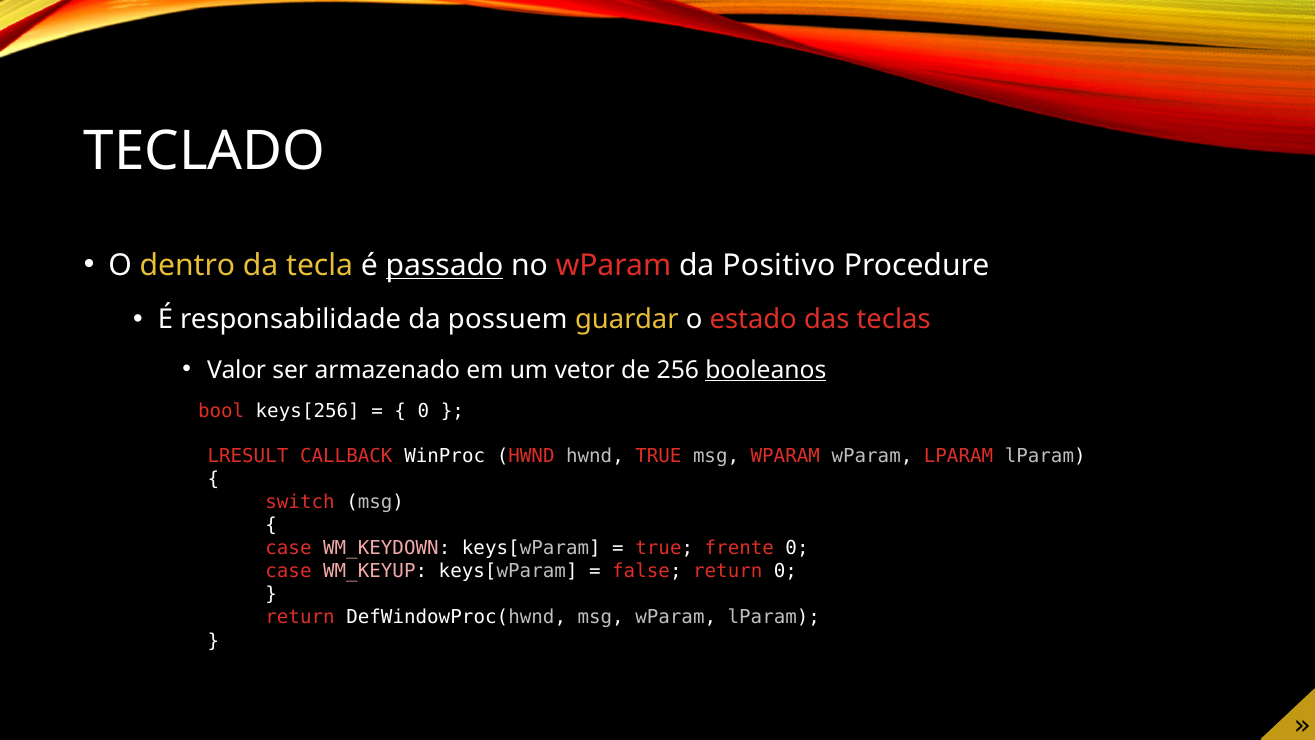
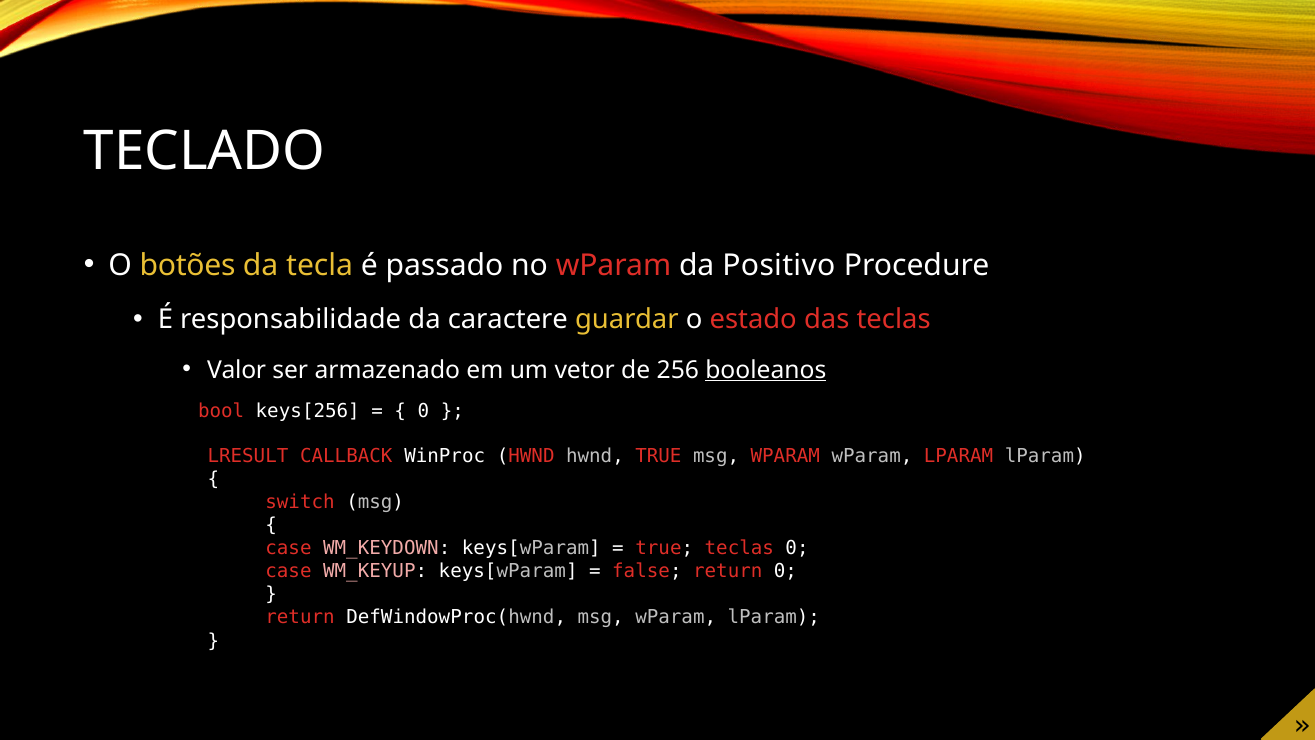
dentro: dentro -> botões
passado underline: present -> none
possuem: possuem -> caractere
true frente: frente -> teclas
